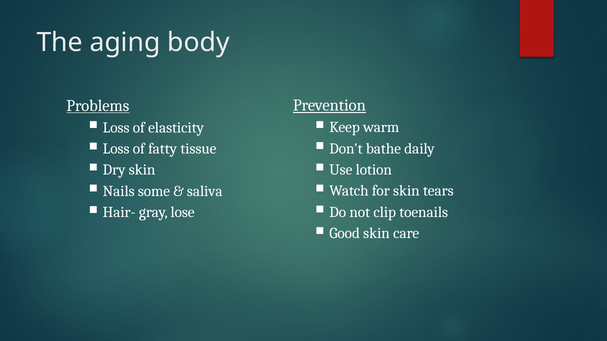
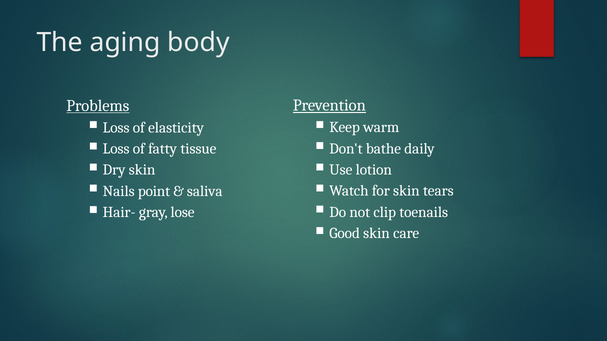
some: some -> point
